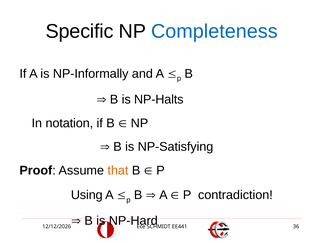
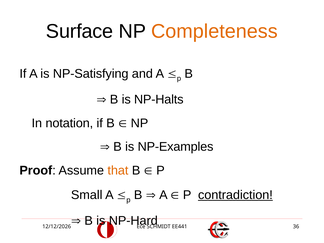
Specific: Specific -> Surface
Completeness colour: blue -> orange
NP-Informally: NP-Informally -> NP-Satisfying
NP-Satisfying: NP-Satisfying -> NP-Examples
Using: Using -> Small
contradiction underline: none -> present
